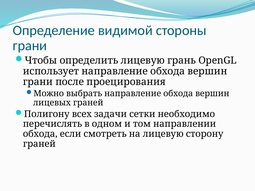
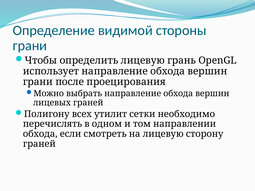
задачи: задачи -> утилит
